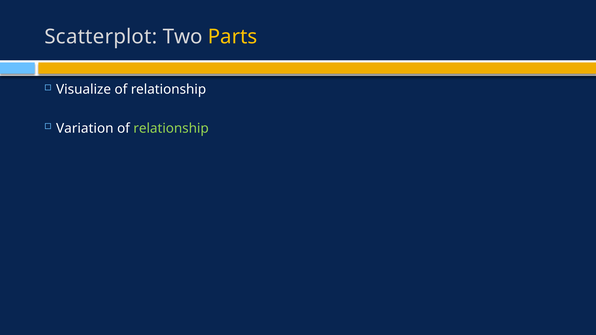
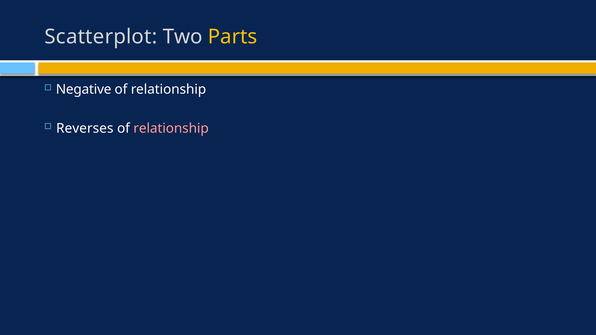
Visualize: Visualize -> Negative
Variation: Variation -> Reverses
relationship at (171, 128) colour: light green -> pink
